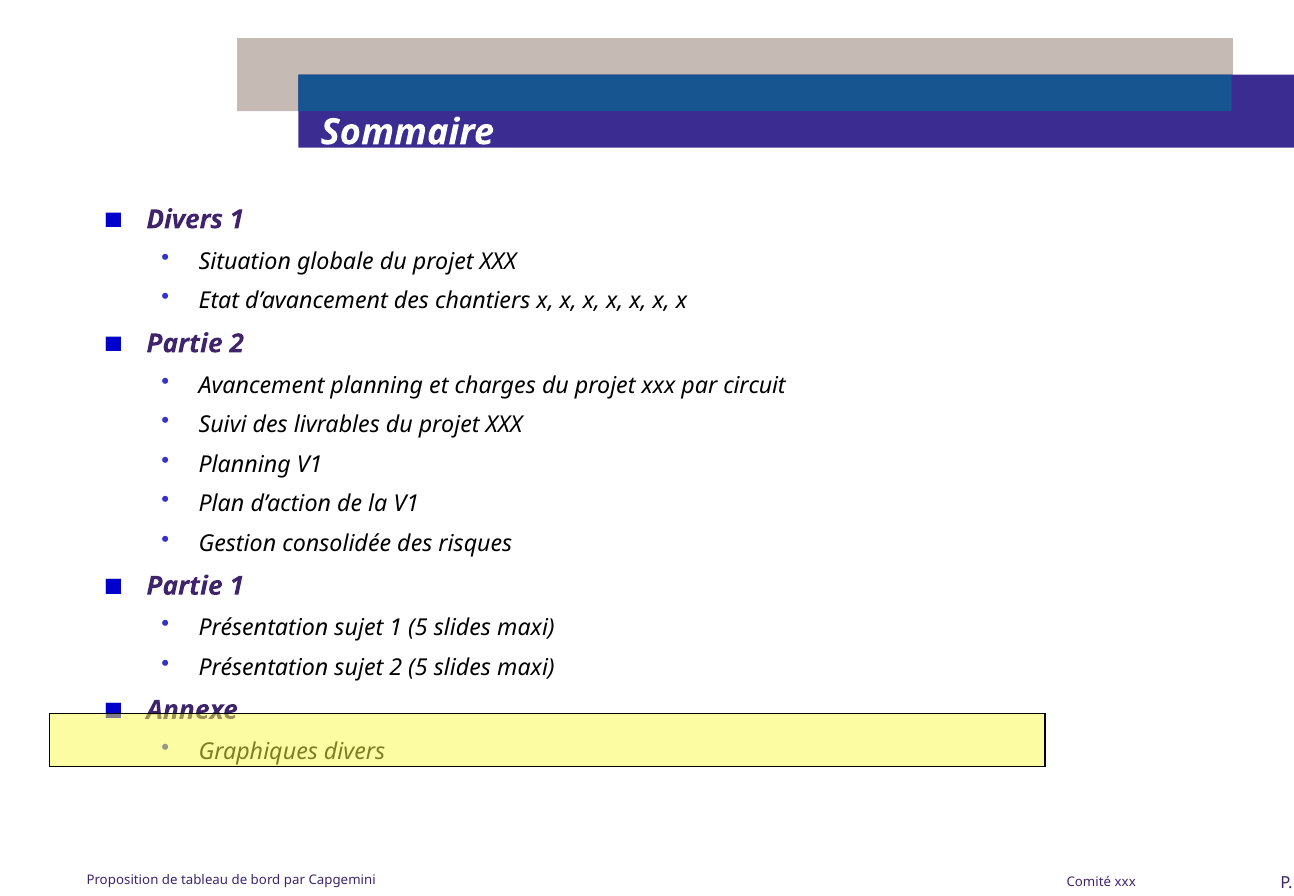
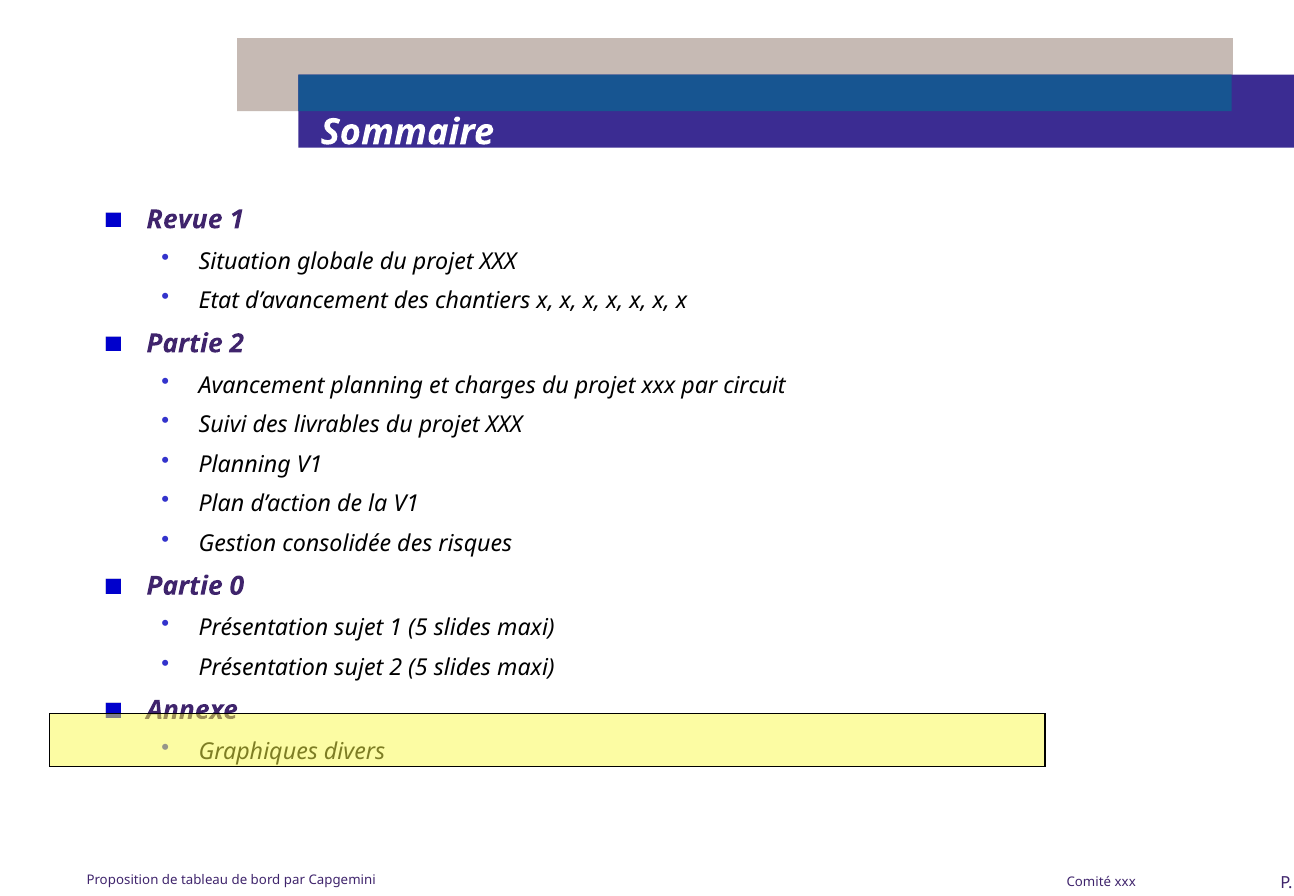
Divers at (185, 220): Divers -> Revue
Partie 1: 1 -> 0
